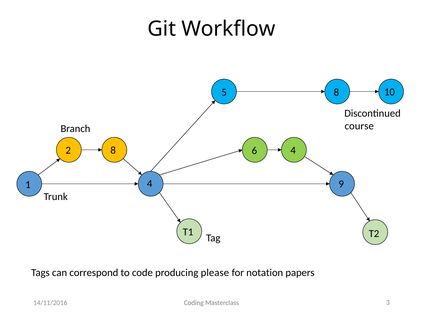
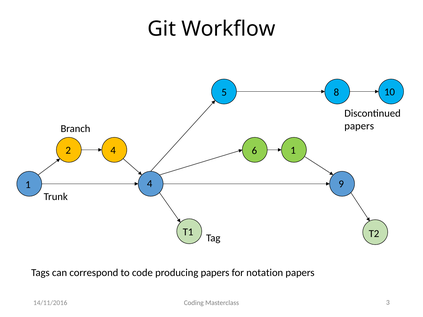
course at (359, 126): course -> papers
2 8: 8 -> 4
6 4: 4 -> 1
producing please: please -> papers
